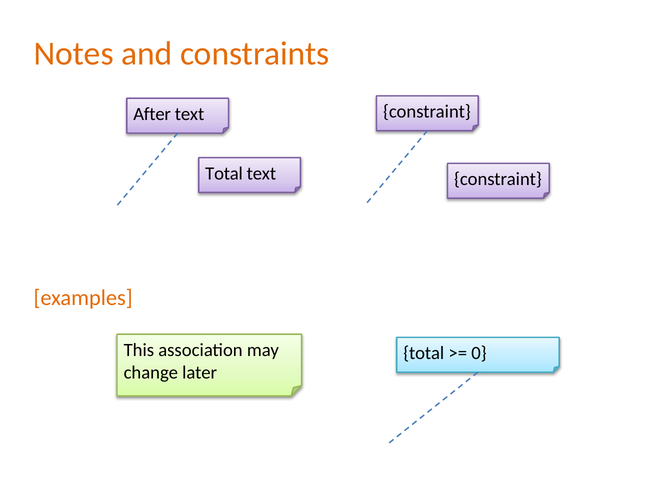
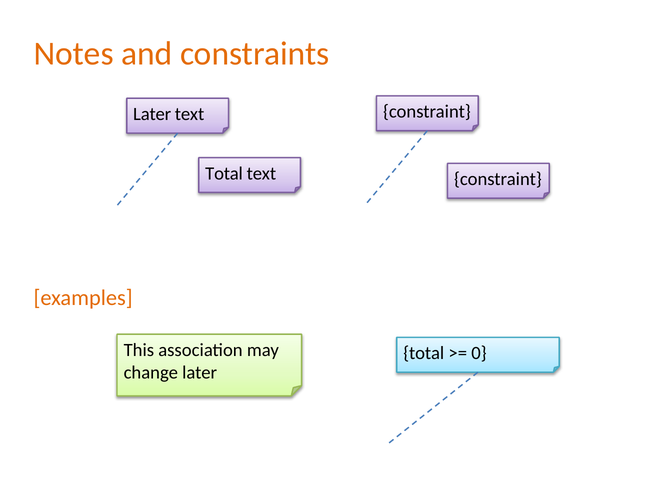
After at (152, 114): After -> Later
